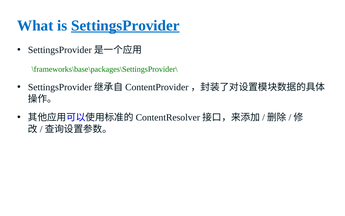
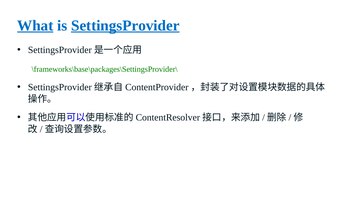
What underline: none -> present
